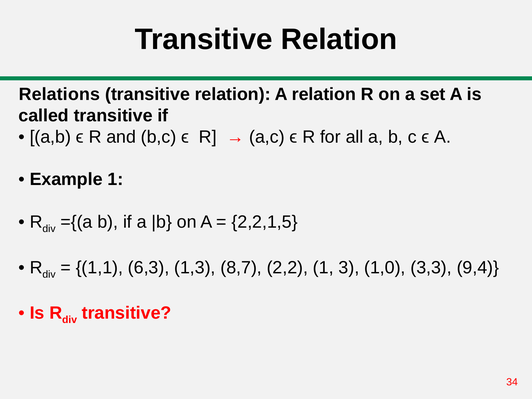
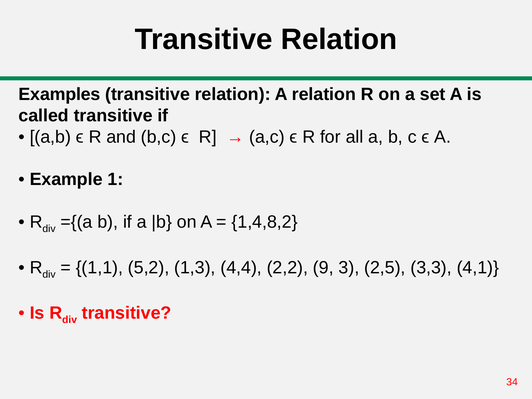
Relations: Relations -> Examples
2,2,1,5: 2,2,1,5 -> 1,4,8,2
6,3: 6,3 -> 5,2
8,7: 8,7 -> 4,4
2,2 1: 1 -> 9
1,0: 1,0 -> 2,5
9,4: 9,4 -> 4,1
